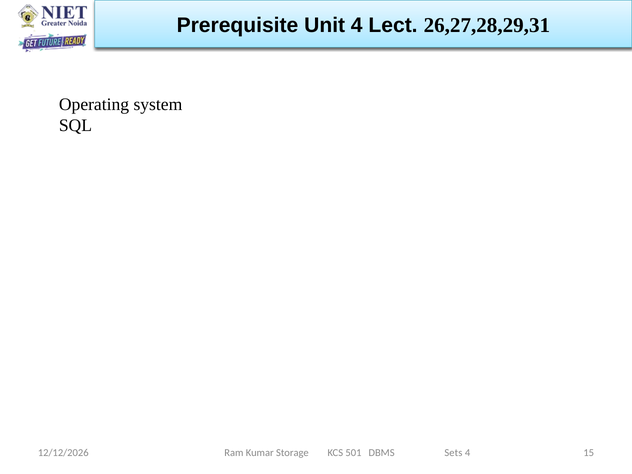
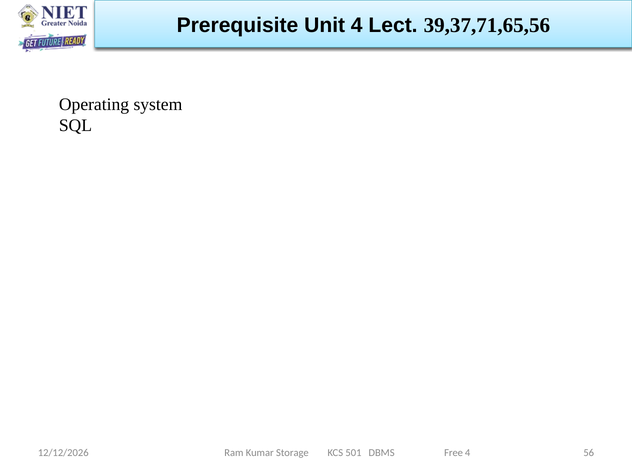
26,27,28,29,31: 26,27,28,29,31 -> 39,37,71,65,56
15: 15 -> 56
Sets: Sets -> Free
